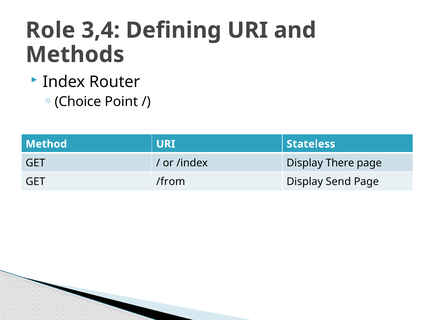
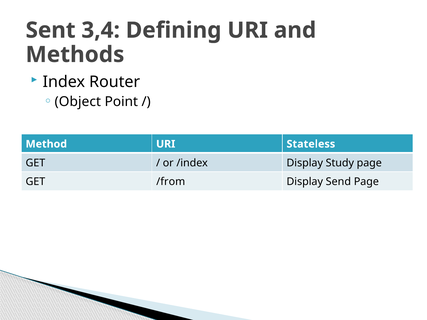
Role: Role -> Sent
Choice: Choice -> Object
There: There -> Study
